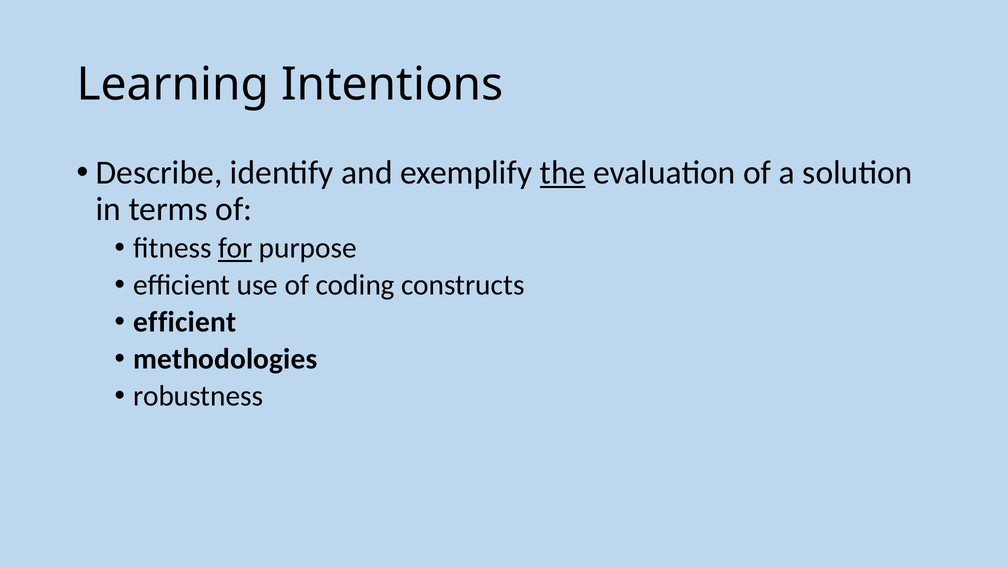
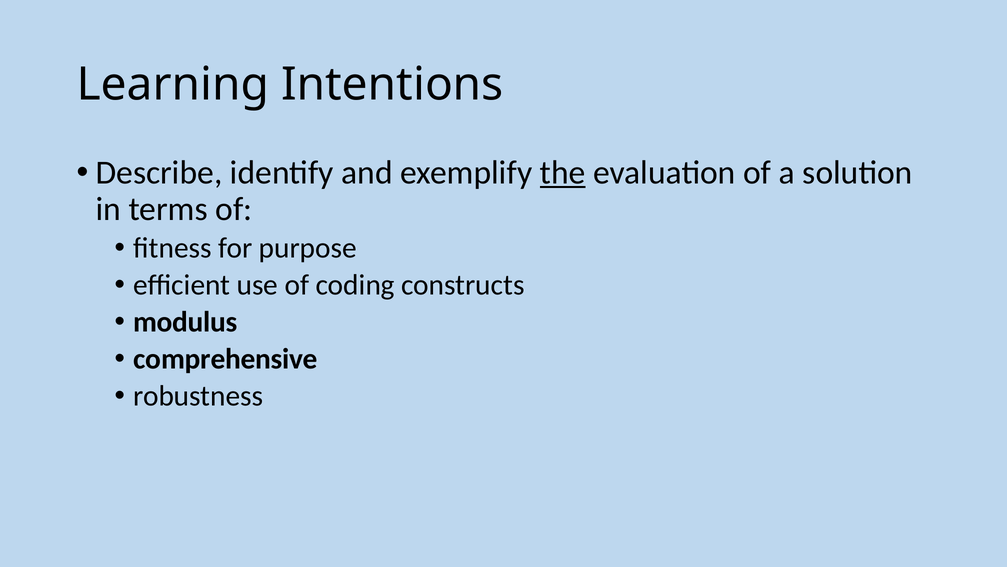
for underline: present -> none
efficient at (185, 322): efficient -> modulus
methodologies: methodologies -> comprehensive
